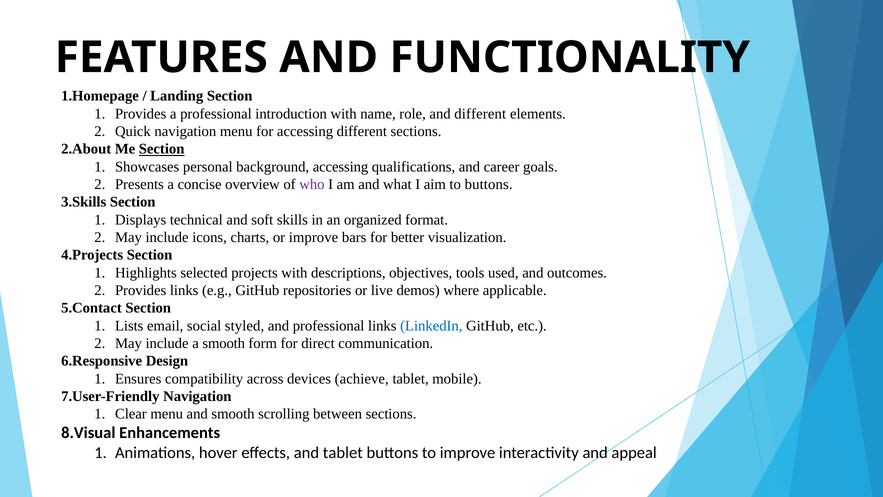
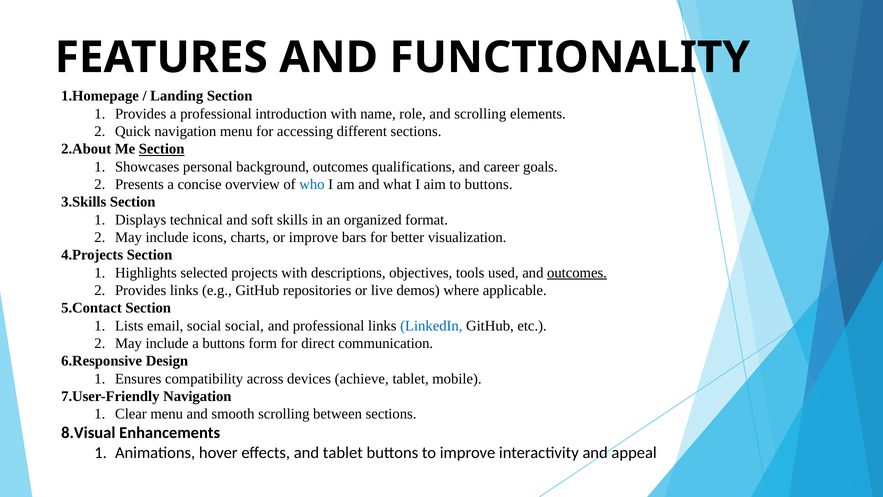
and different: different -> scrolling
background accessing: accessing -> outcomes
who colour: purple -> blue
outcomes at (577, 273) underline: none -> present
social styled: styled -> social
a smooth: smooth -> buttons
